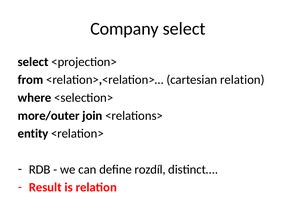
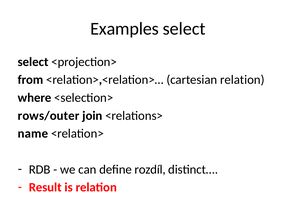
Company: Company -> Examples
more/outer: more/outer -> rows/outer
entity: entity -> name
